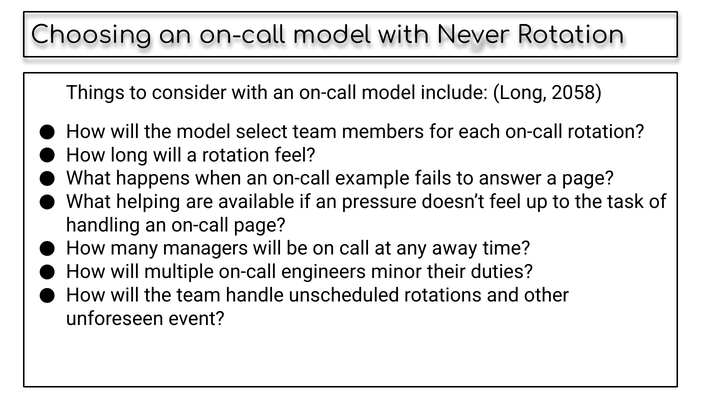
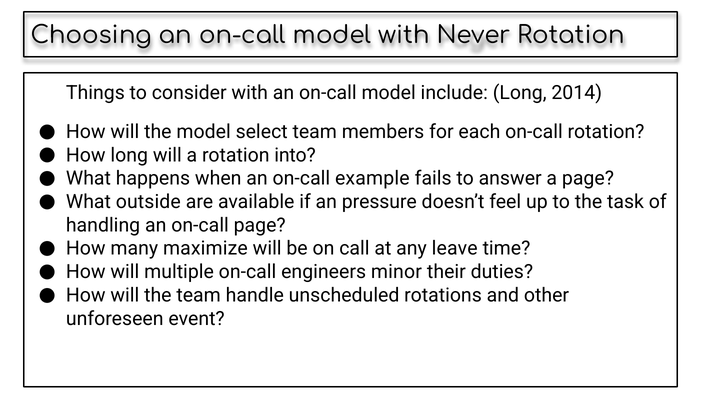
2058: 2058 -> 2014
rotation feel: feel -> into
helping: helping -> outside
managers: managers -> maximize
away: away -> leave
